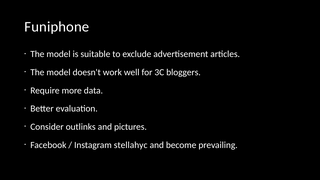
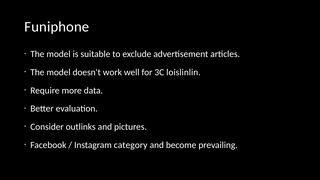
bloggers: bloggers -> loislinlin
stellahyc: stellahyc -> category
